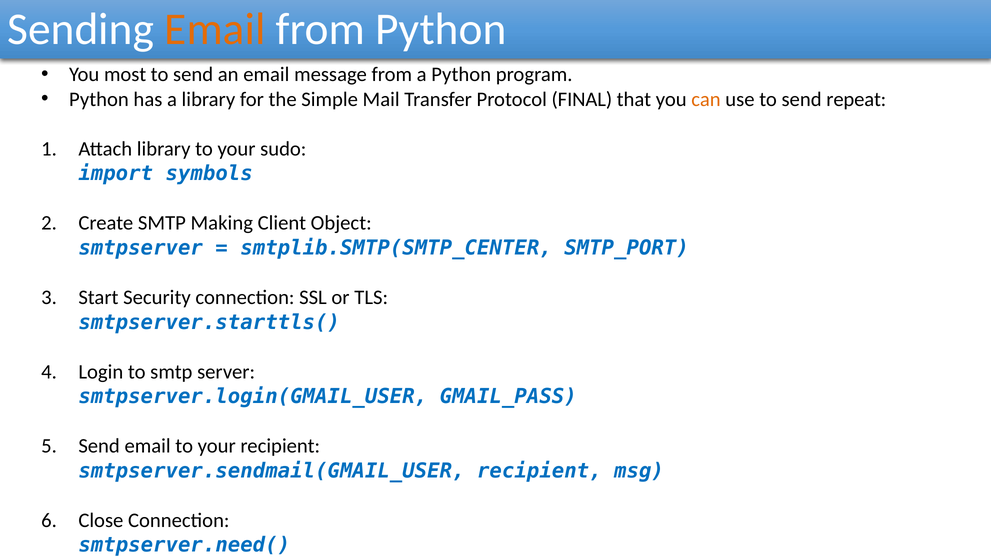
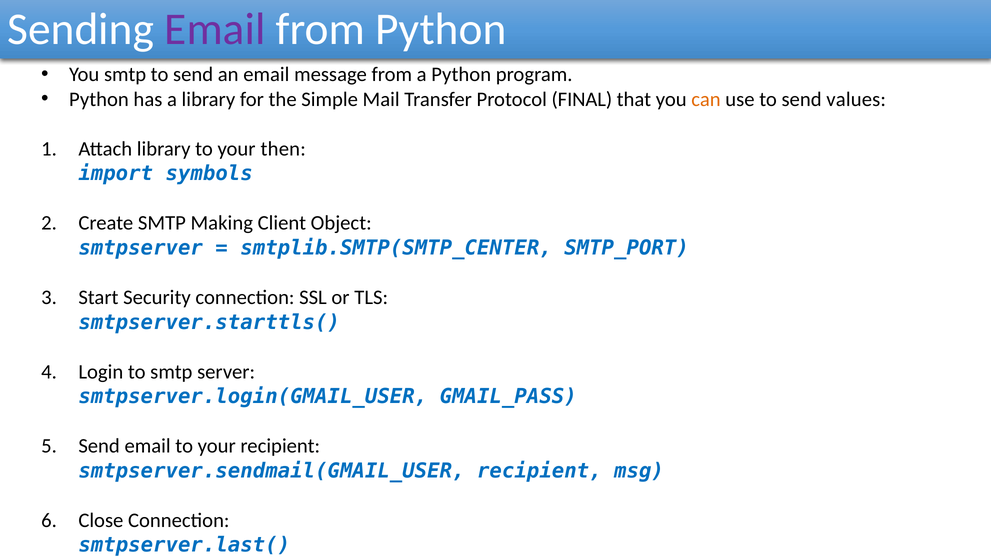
Email at (215, 29) colour: orange -> purple
You most: most -> smtp
repeat: repeat -> values
sudo: sudo -> then
smtpserver.need(: smtpserver.need( -> smtpserver.last(
